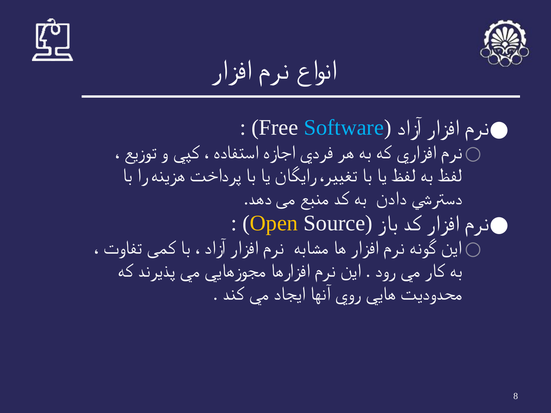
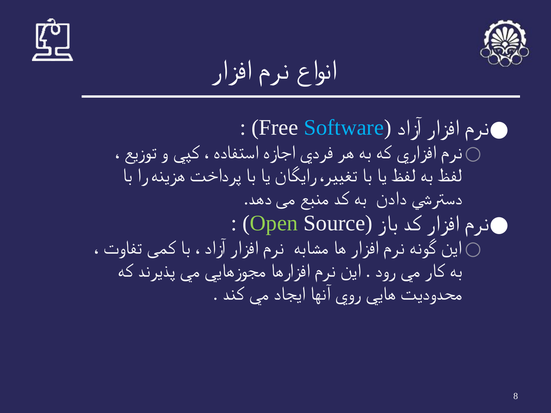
Open colour: yellow -> light green
